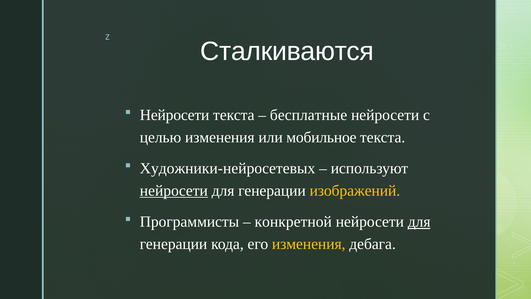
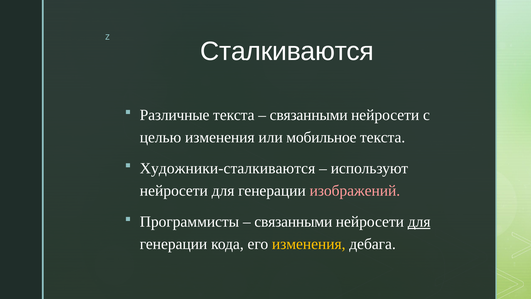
Нейросети at (175, 115): Нейросети -> Различные
бесплатные at (309, 115): бесплатные -> связанными
Художники-нейросетевых: Художники-нейросетевых -> Художники-сталкиваются
нейросети at (174, 190) underline: present -> none
изображений colour: yellow -> pink
конкретной at (293, 222): конкретной -> связанными
